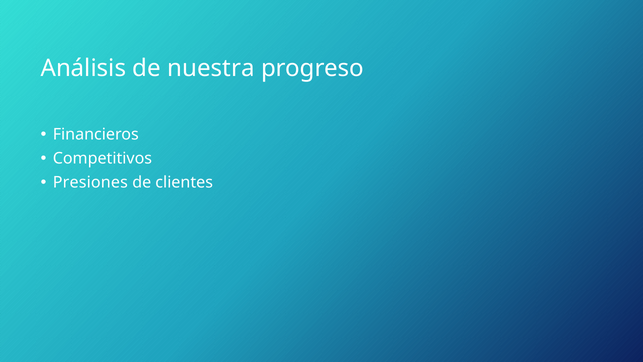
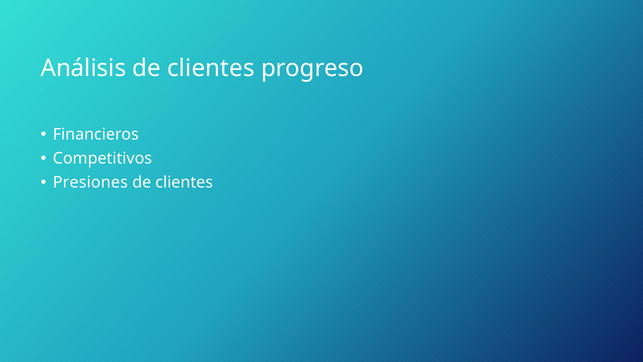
Análisis de nuestra: nuestra -> clientes
